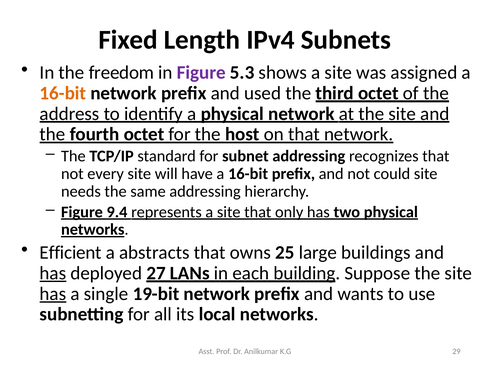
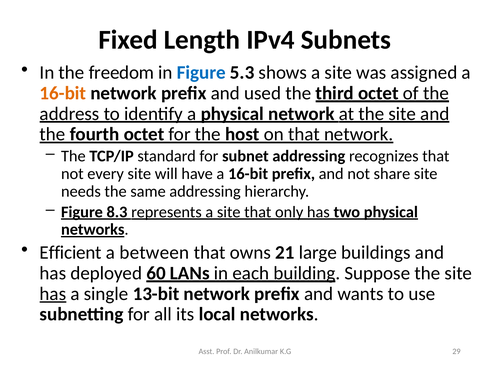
Figure at (201, 72) colour: purple -> blue
could: could -> share
9.4: 9.4 -> 8.3
abstracts: abstracts -> between
25: 25 -> 21
has at (53, 273) underline: present -> none
27: 27 -> 60
19-bit: 19-bit -> 13-bit
